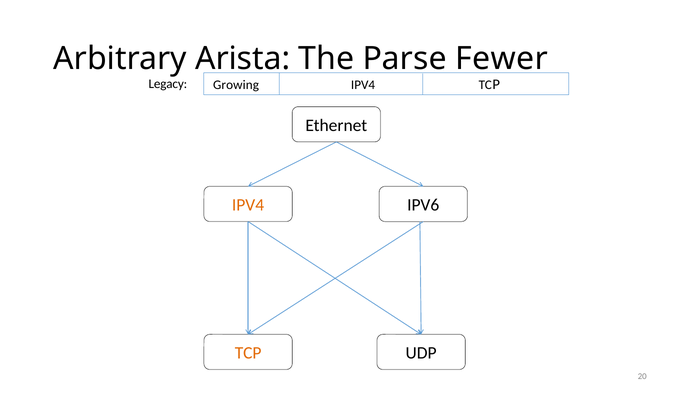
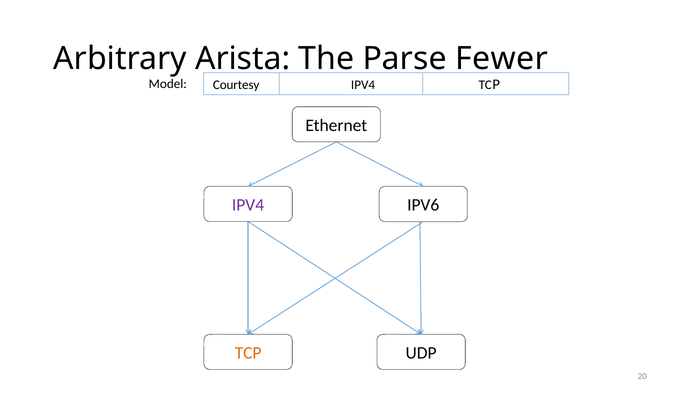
Legacy: Legacy -> Model
Growing: Growing -> Courtesy
IPV4 at (248, 205) colour: orange -> purple
